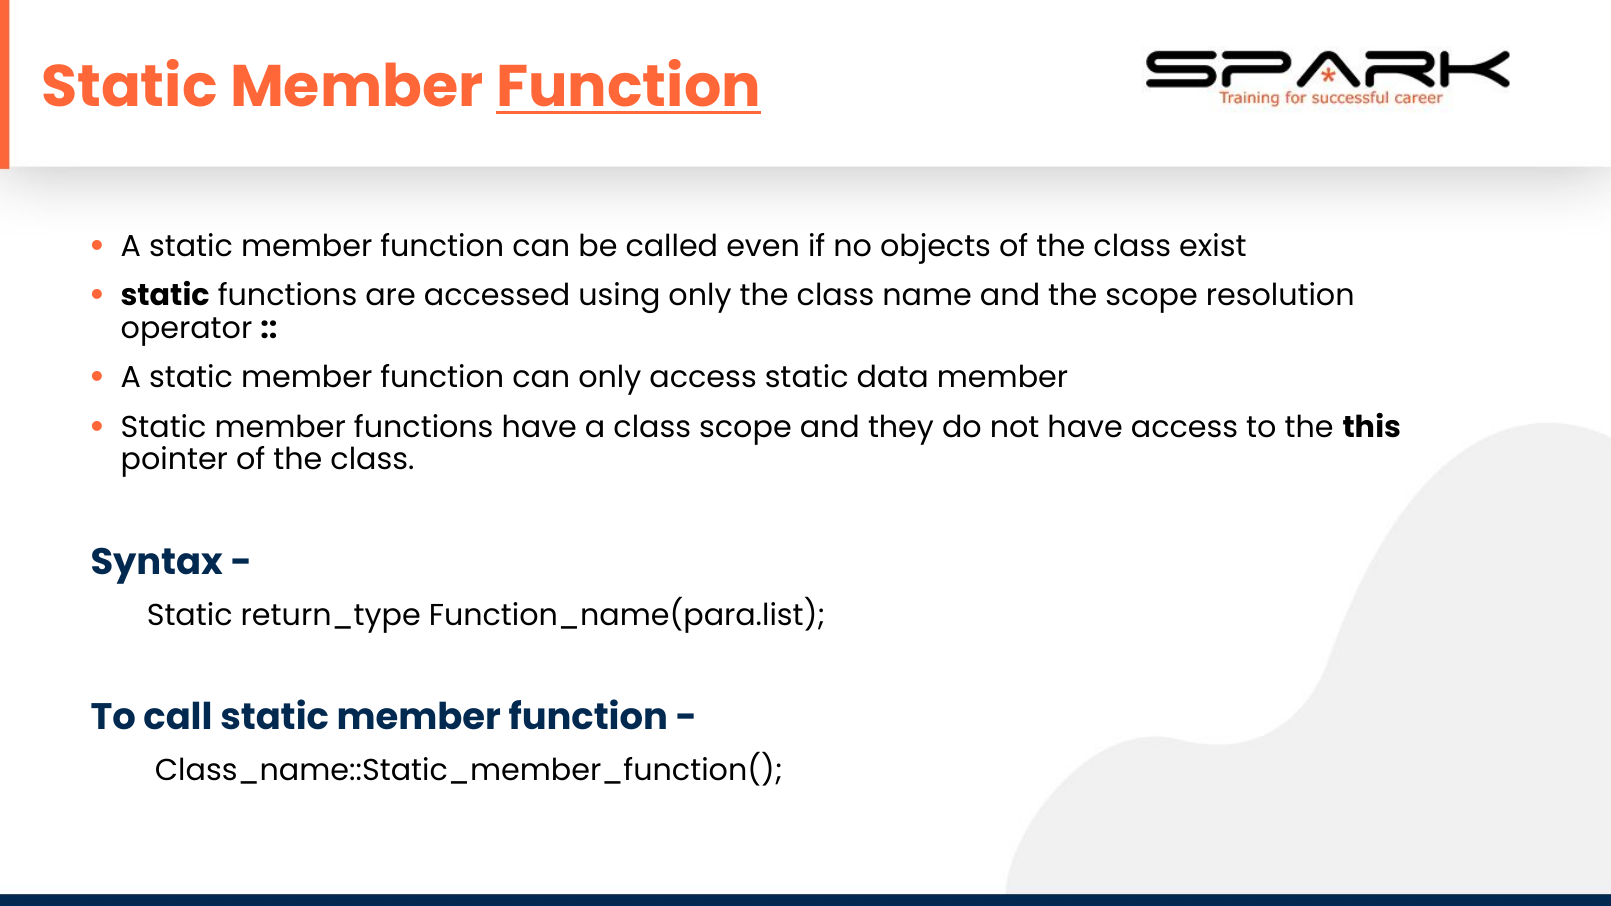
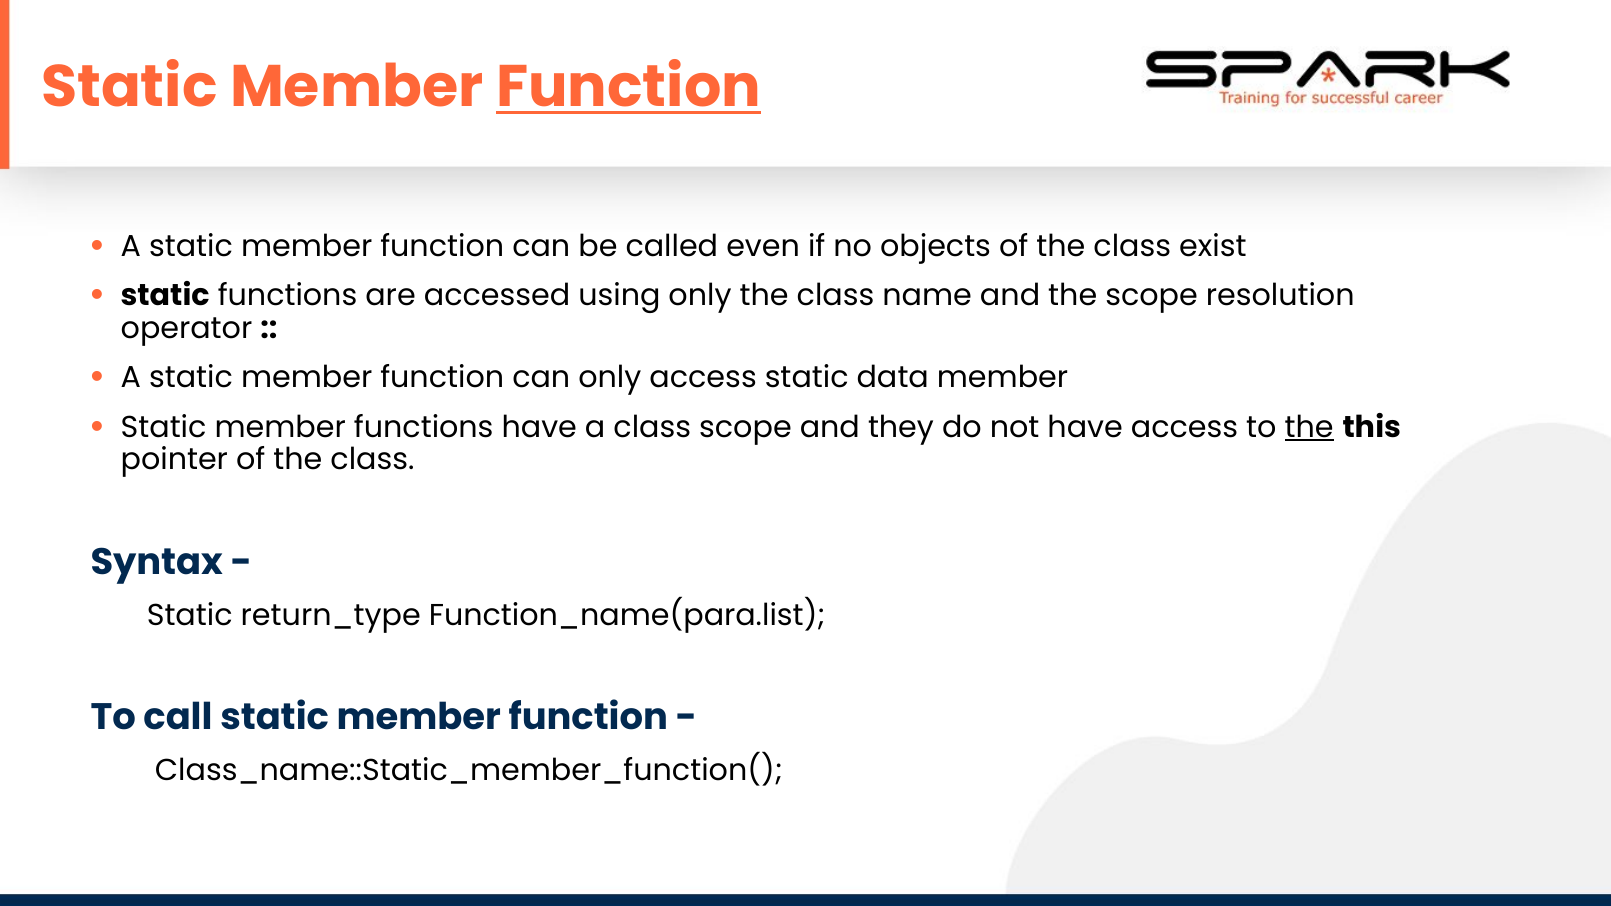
the at (1309, 427) underline: none -> present
